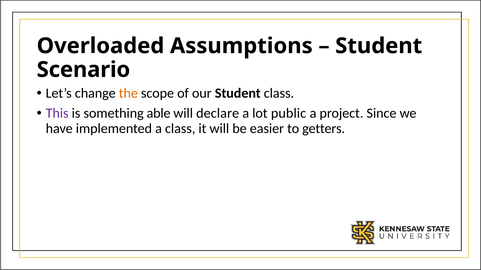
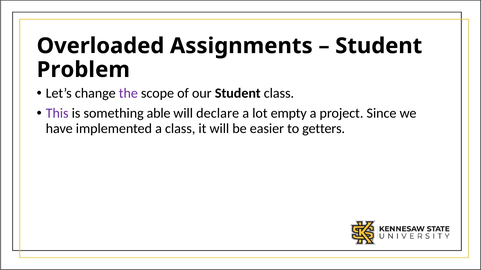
Assumptions: Assumptions -> Assignments
Scenario: Scenario -> Problem
the colour: orange -> purple
public: public -> empty
